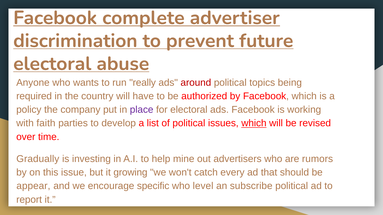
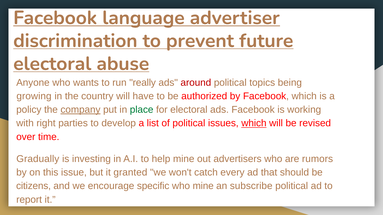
complete: complete -> language
required: required -> growing
company underline: none -> present
place colour: purple -> green
faith: faith -> right
growing: growing -> granted
appear: appear -> citizens
who level: level -> mine
